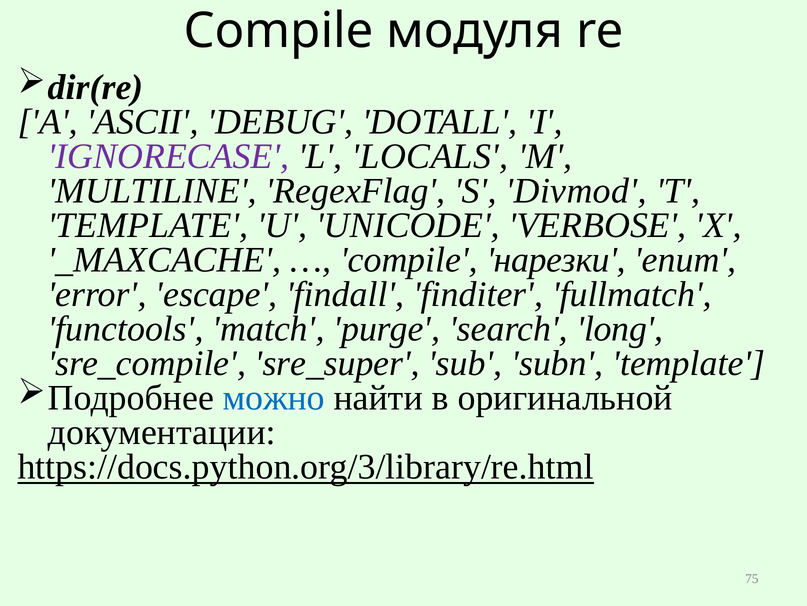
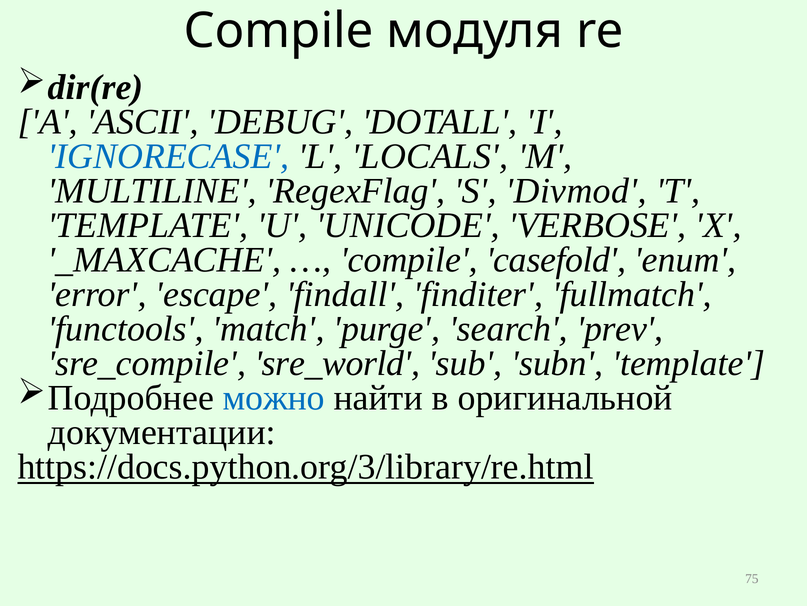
IGNORECASE colour: purple -> blue
нарезки: нарезки -> casefold
long: long -> prev
sre_super: sre_super -> sre_world
